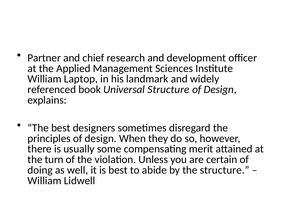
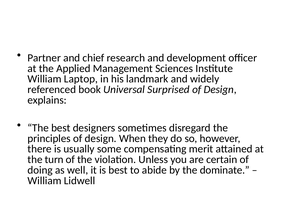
Universal Structure: Structure -> Surprised
the structure: structure -> dominate
